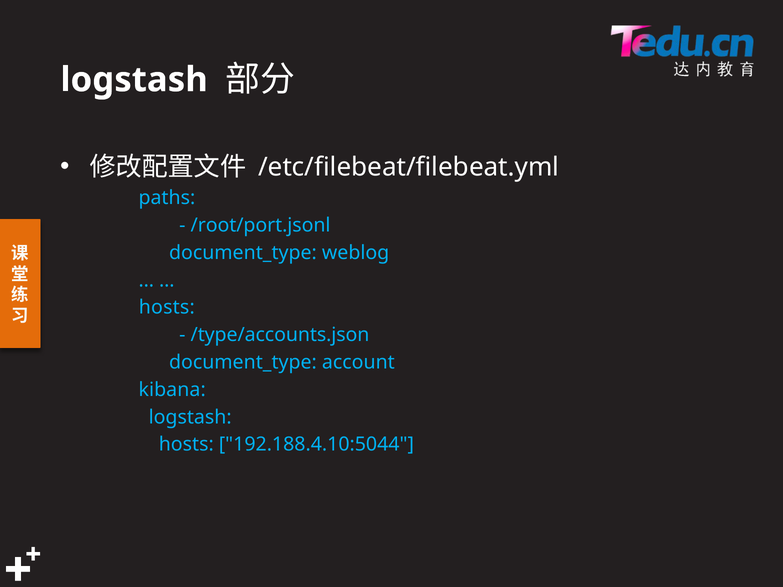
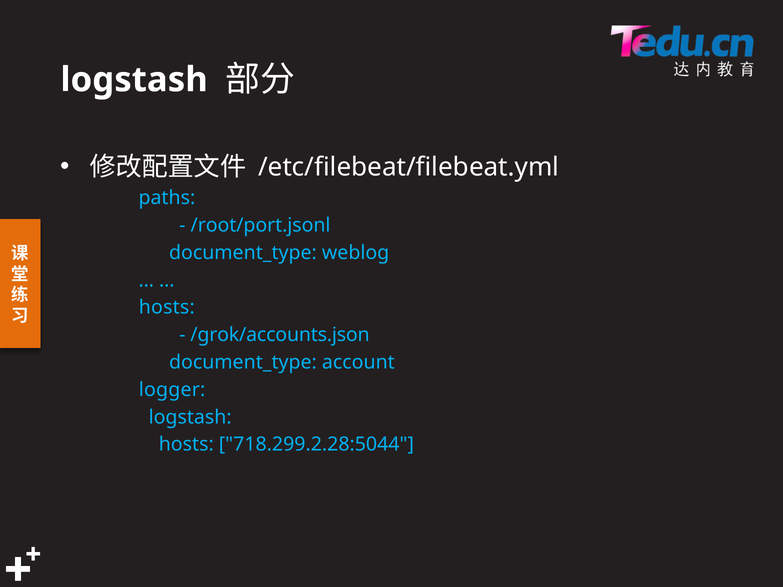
/type/accounts.json: /type/accounts.json -> /grok/accounts.json
kibana: kibana -> logger
192.188.4.10:5044: 192.188.4.10:5044 -> 718.299.2.28:5044
